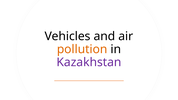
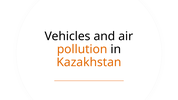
Kazakhstan colour: purple -> orange
